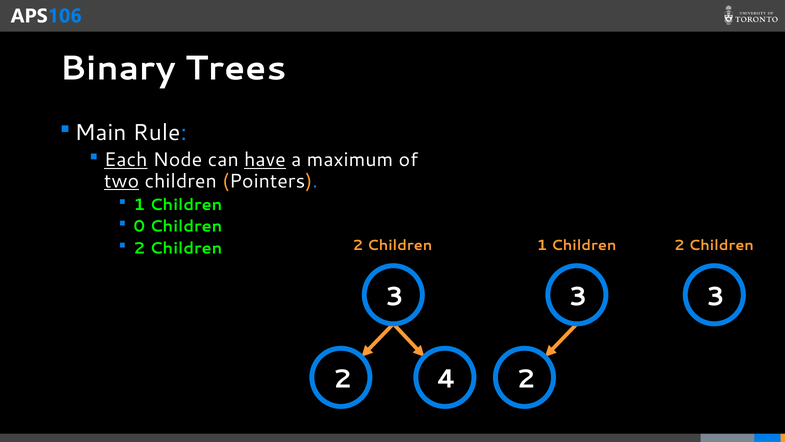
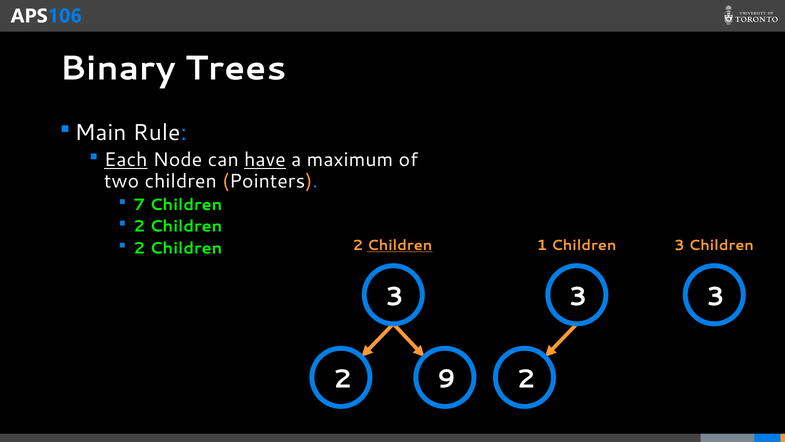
two underline: present -> none
1 at (139, 204): 1 -> 7
0 at (139, 226): 0 -> 2
Children at (400, 245) underline: none -> present
1 Children 2: 2 -> 3
4: 4 -> 9
